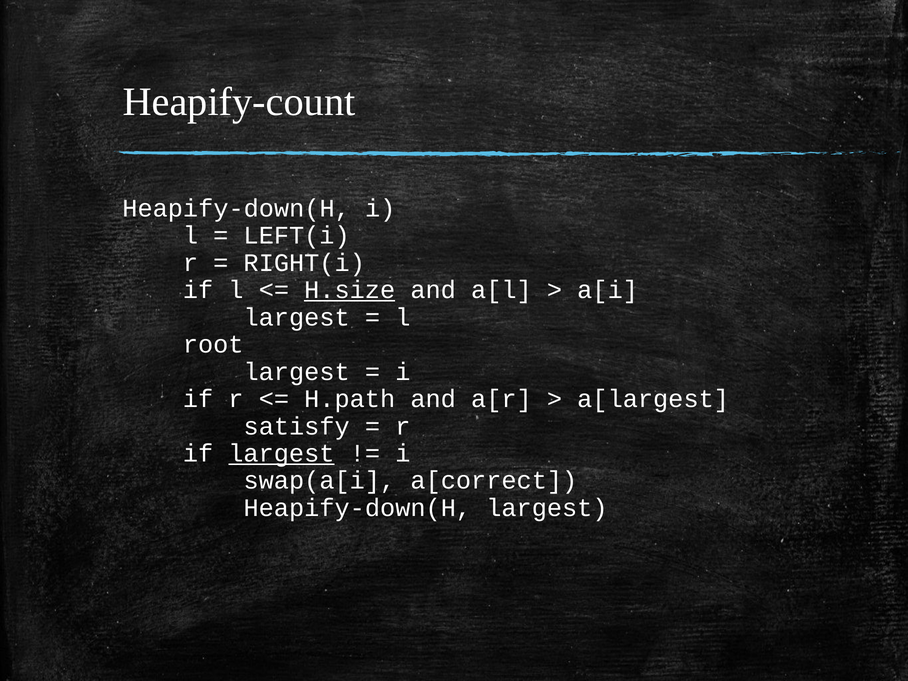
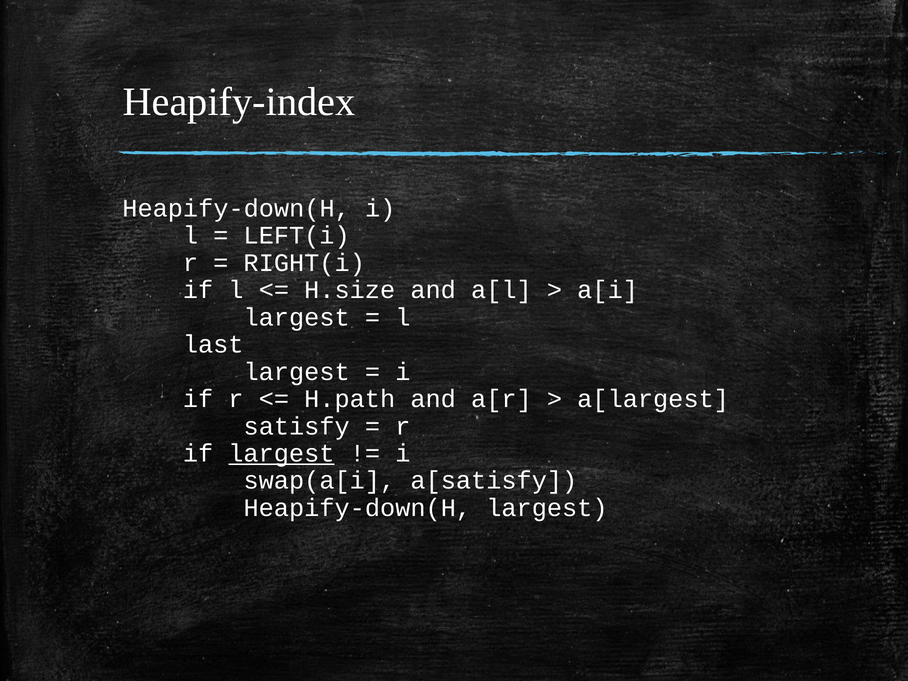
Heapify-count: Heapify-count -> Heapify-index
H.size underline: present -> none
root: root -> last
a[correct: a[correct -> a[satisfy
